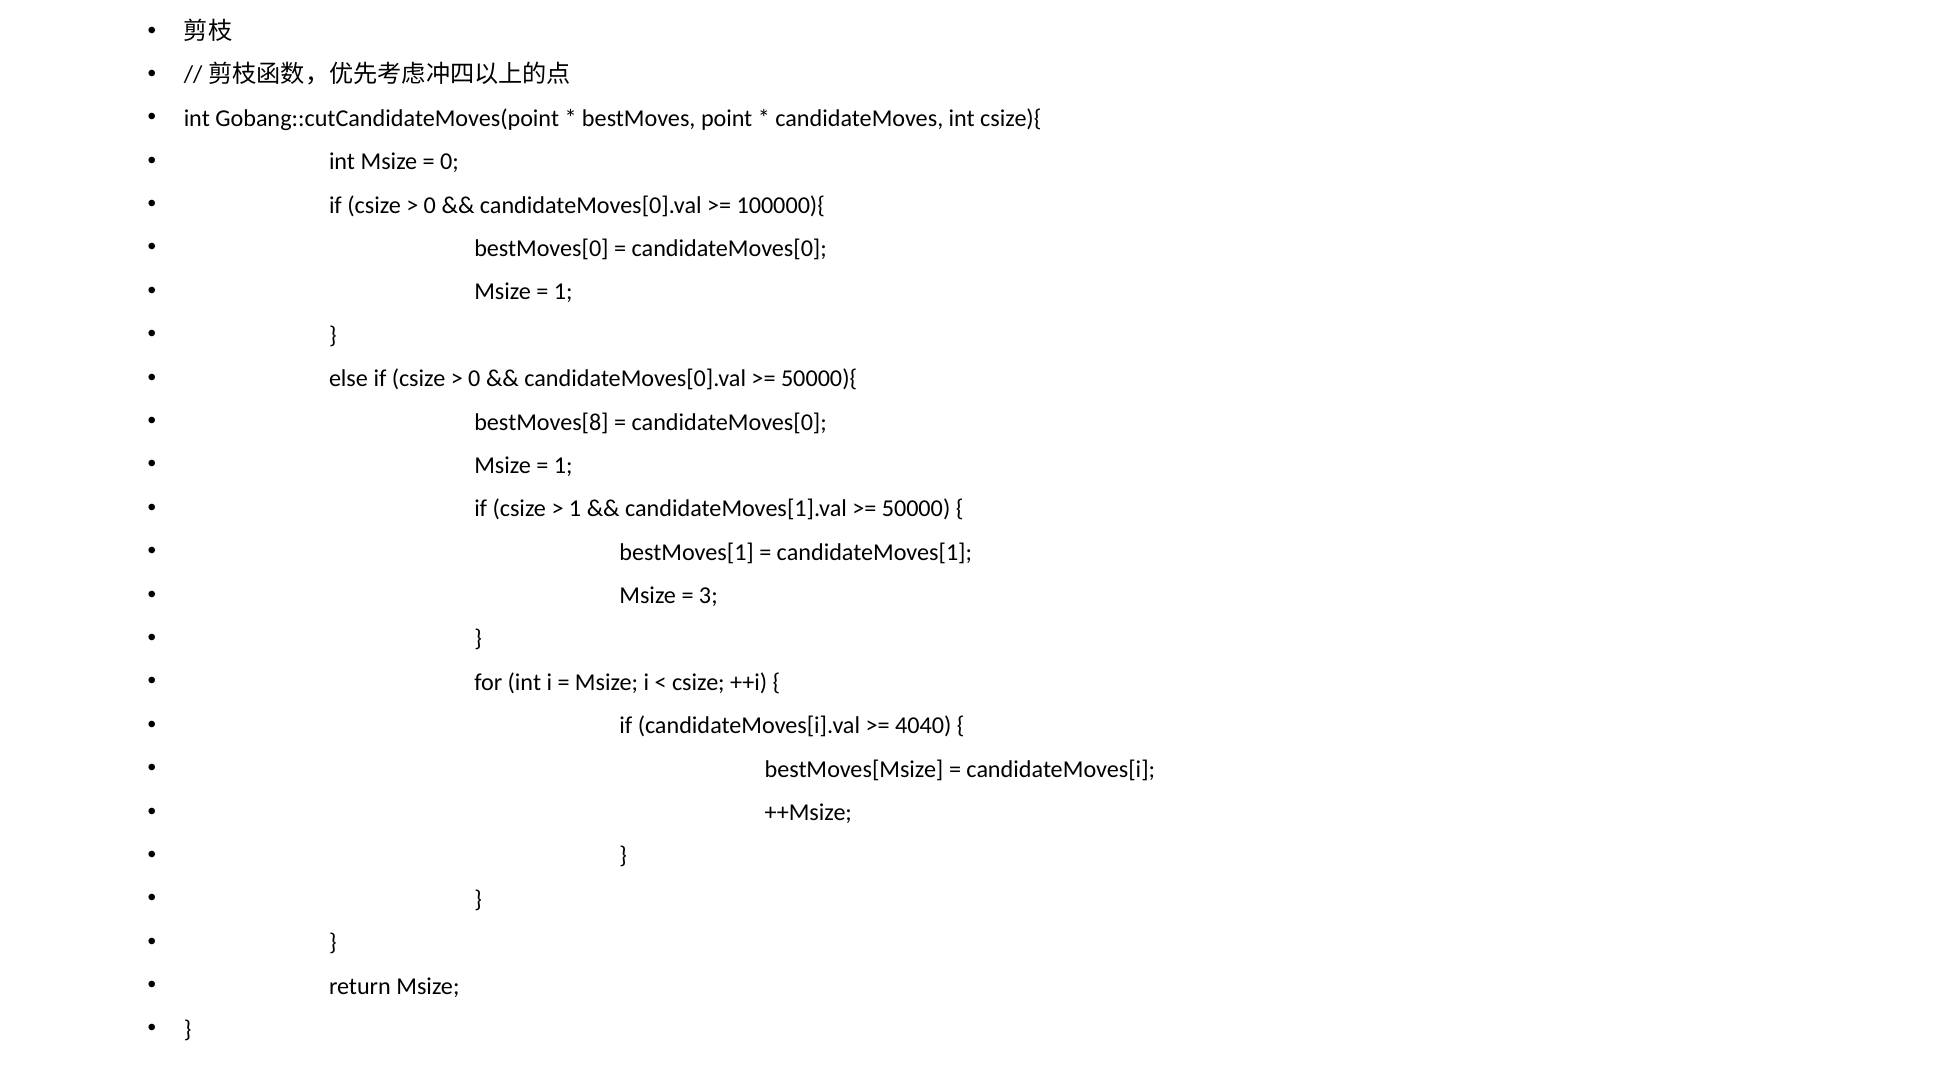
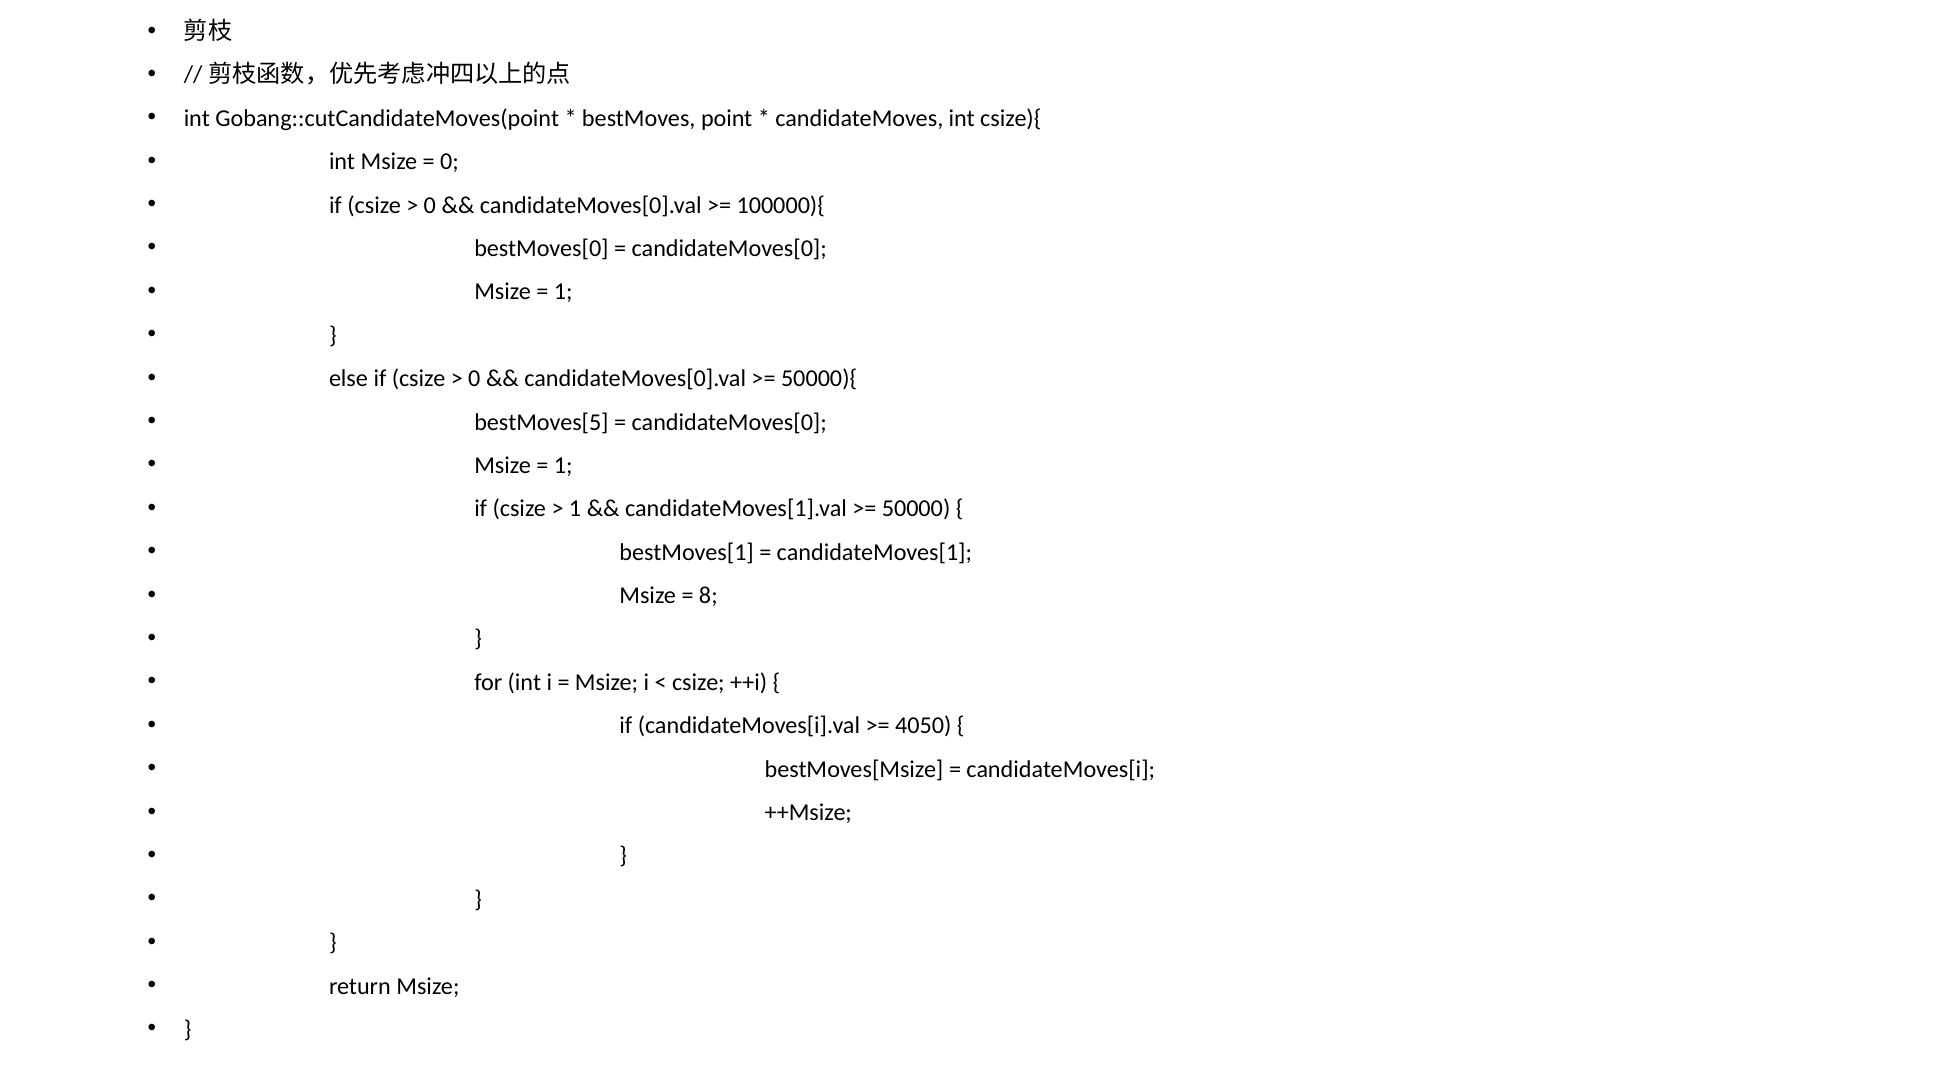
bestMoves[8: bestMoves[8 -> bestMoves[5
3: 3 -> 8
4040: 4040 -> 4050
